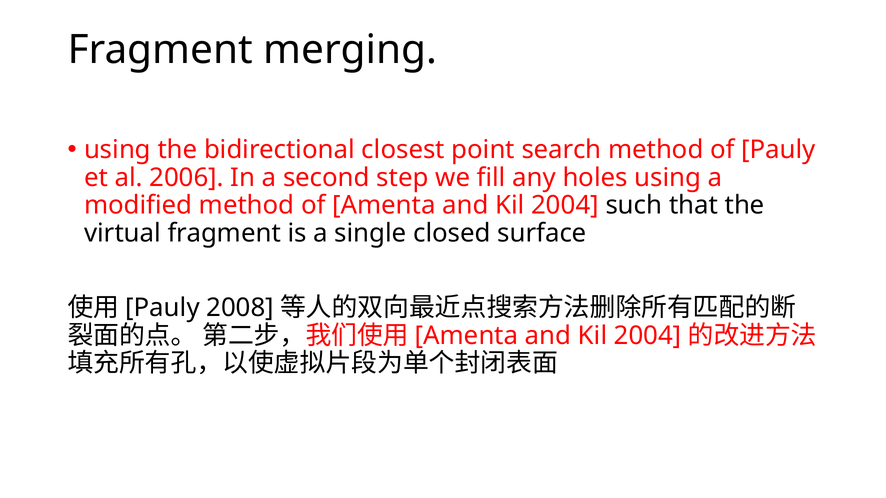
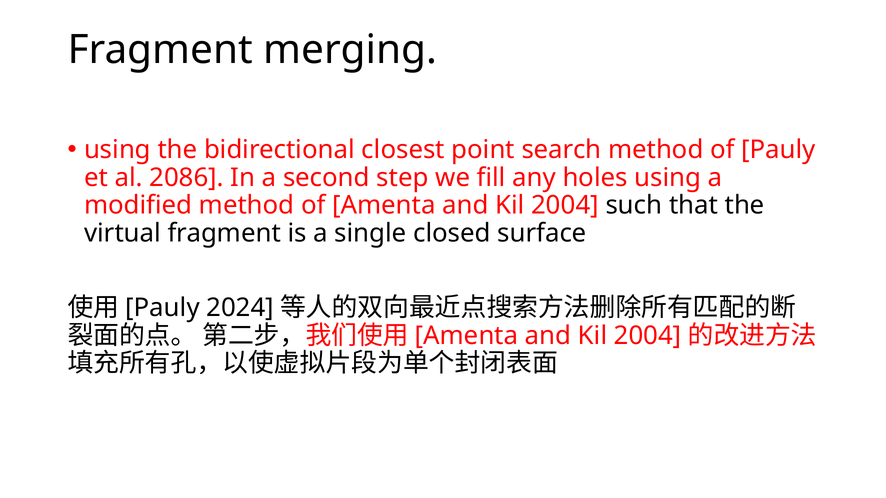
2006: 2006 -> 2086
2008: 2008 -> 2024
